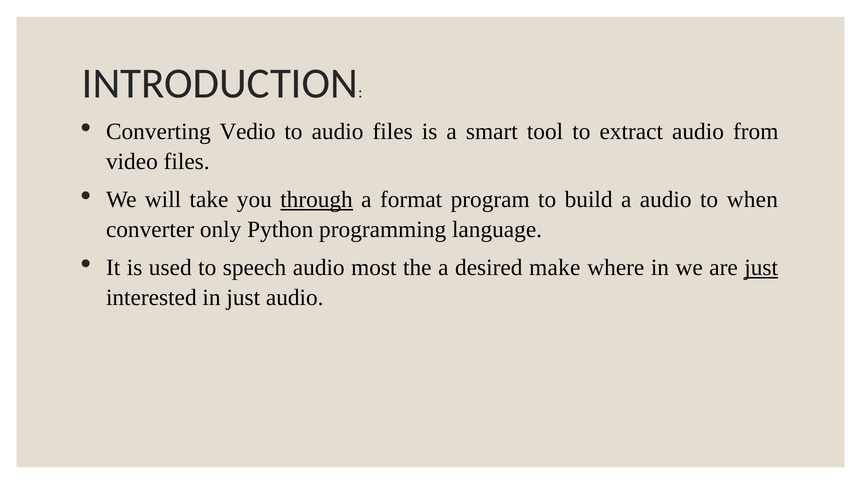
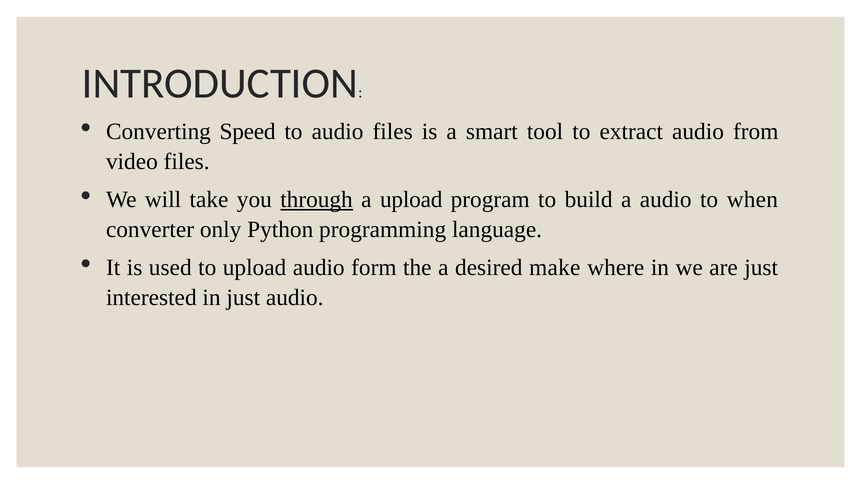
Vedio: Vedio -> Speed
a format: format -> upload
to speech: speech -> upload
most: most -> form
just at (761, 268) underline: present -> none
